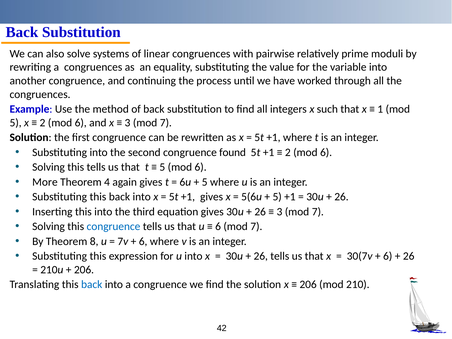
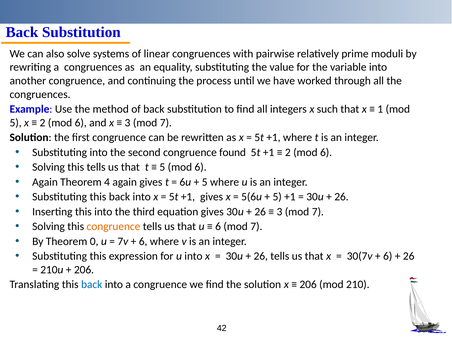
More at (45, 182): More -> Again
congruence at (113, 226) colour: blue -> orange
8: 8 -> 0
